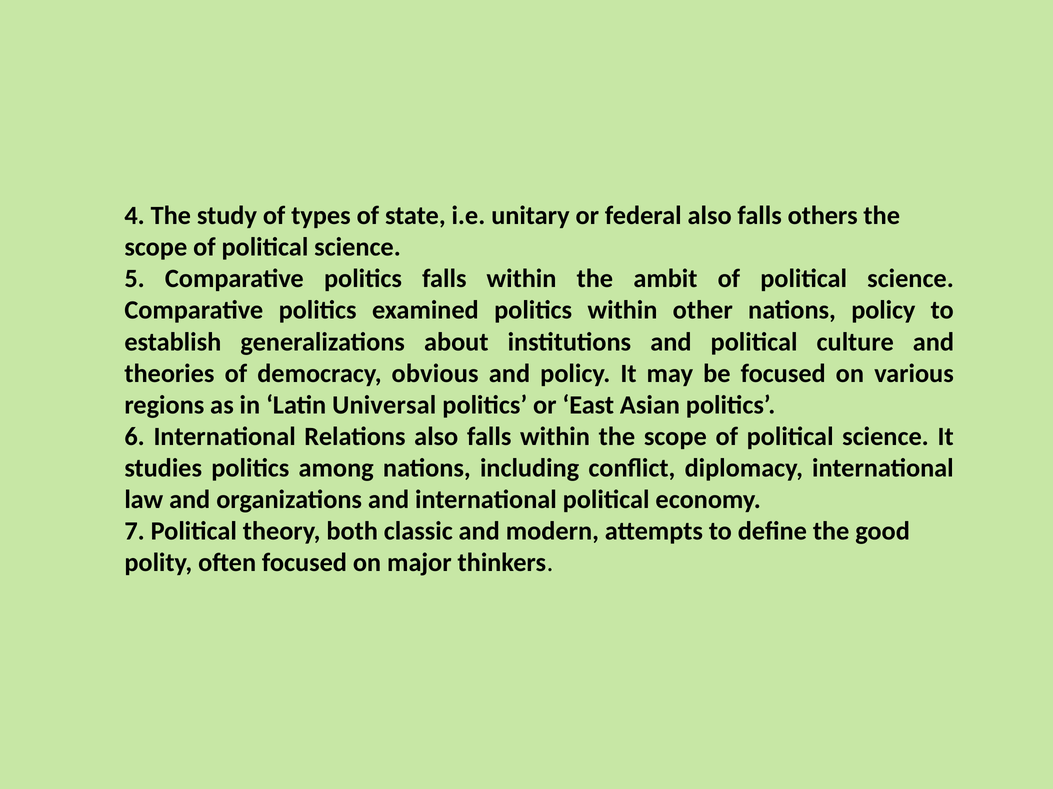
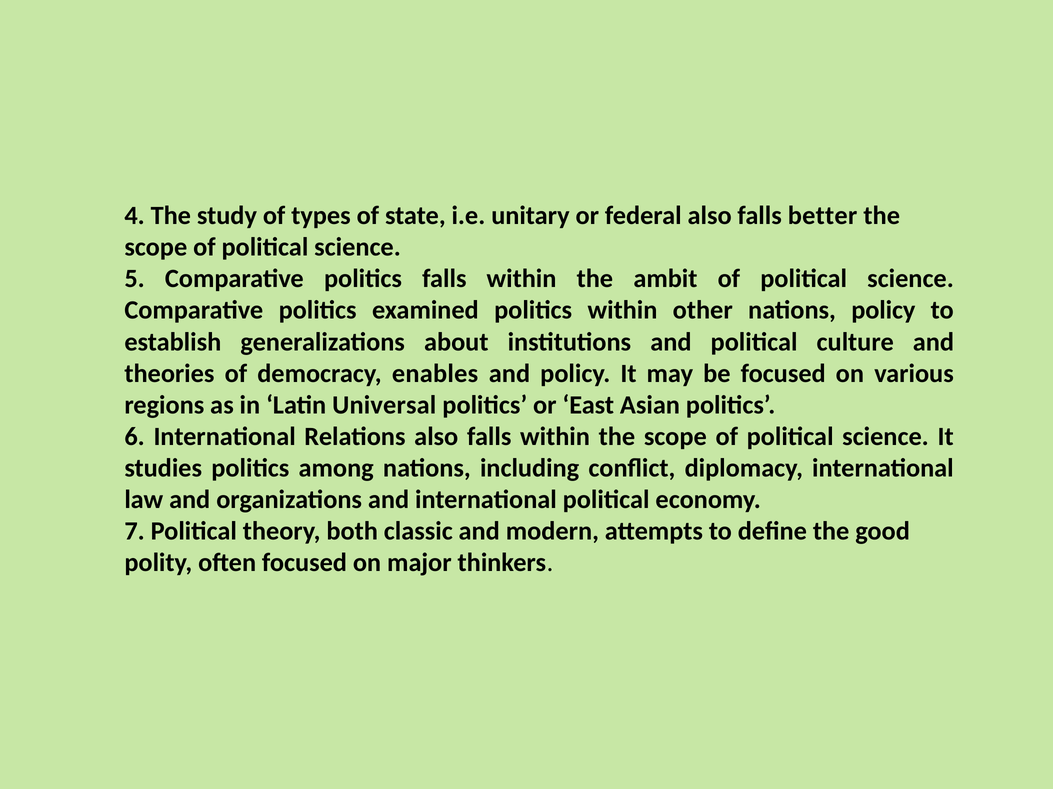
others: others -> better
obvious: obvious -> enables
